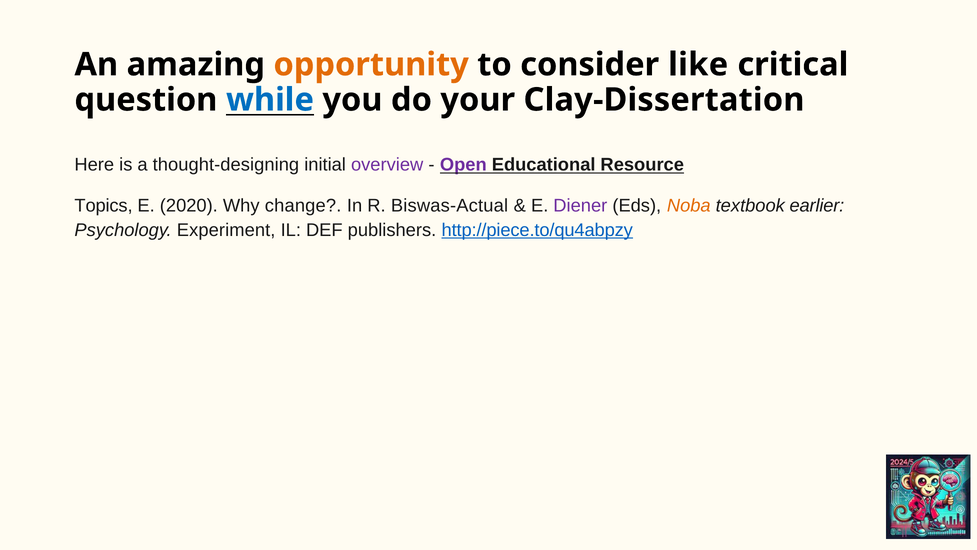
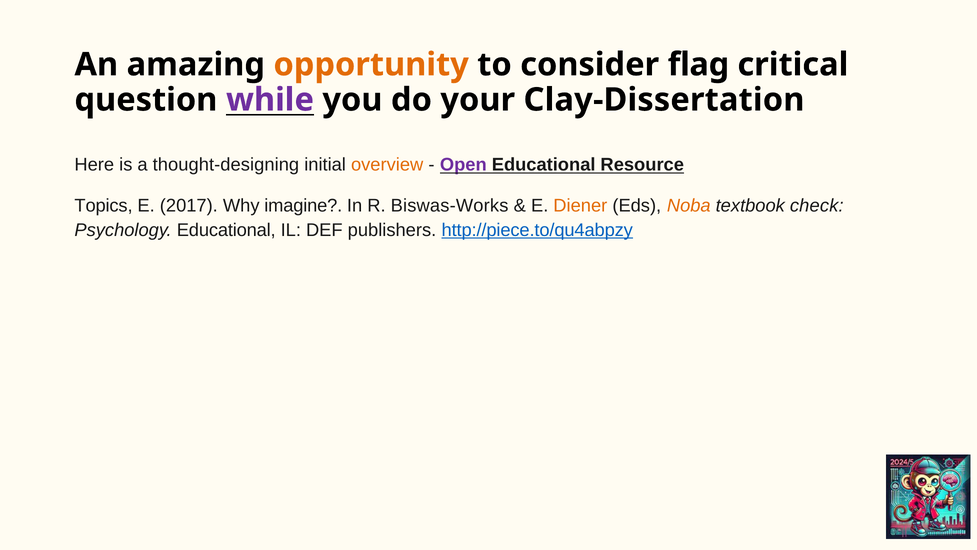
like: like -> flag
while colour: blue -> purple
overview colour: purple -> orange
2020: 2020 -> 2017
change: change -> imagine
Biswas-Actual: Biswas-Actual -> Biswas-Works
Diener colour: purple -> orange
earlier: earlier -> check
Psychology Experiment: Experiment -> Educational
